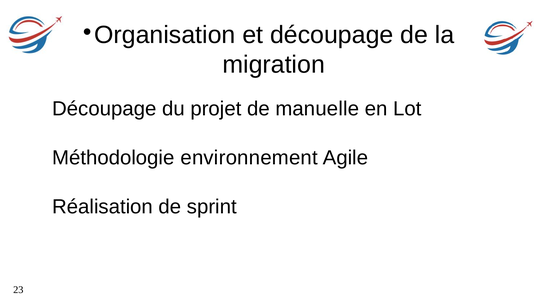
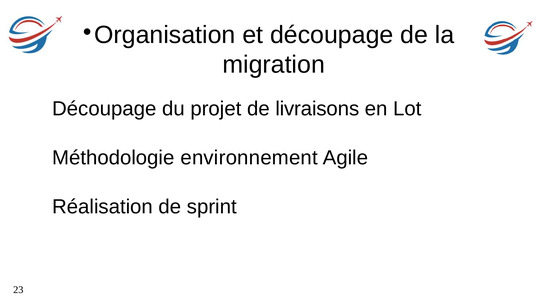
manuelle: manuelle -> livraisons
